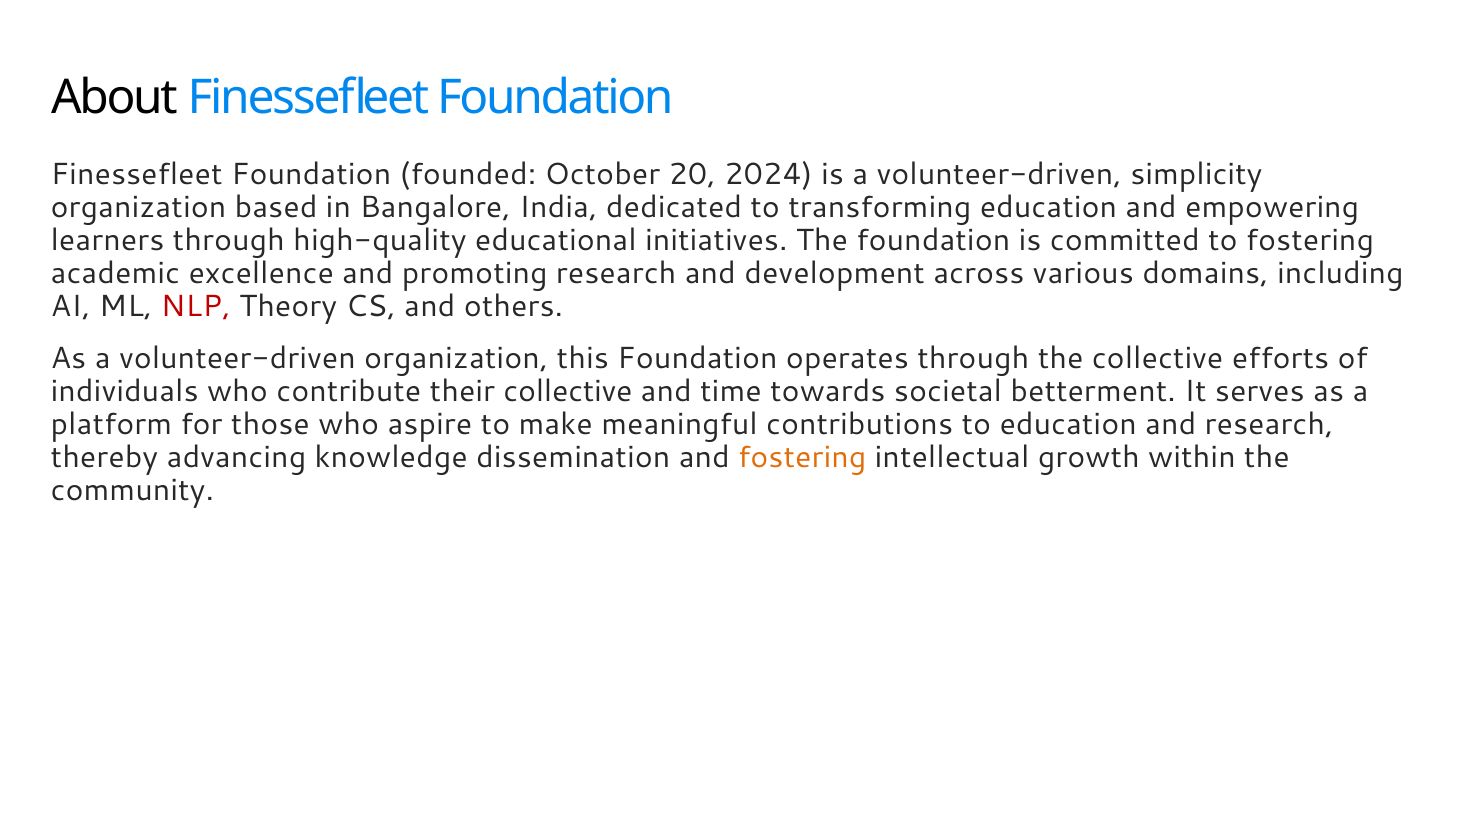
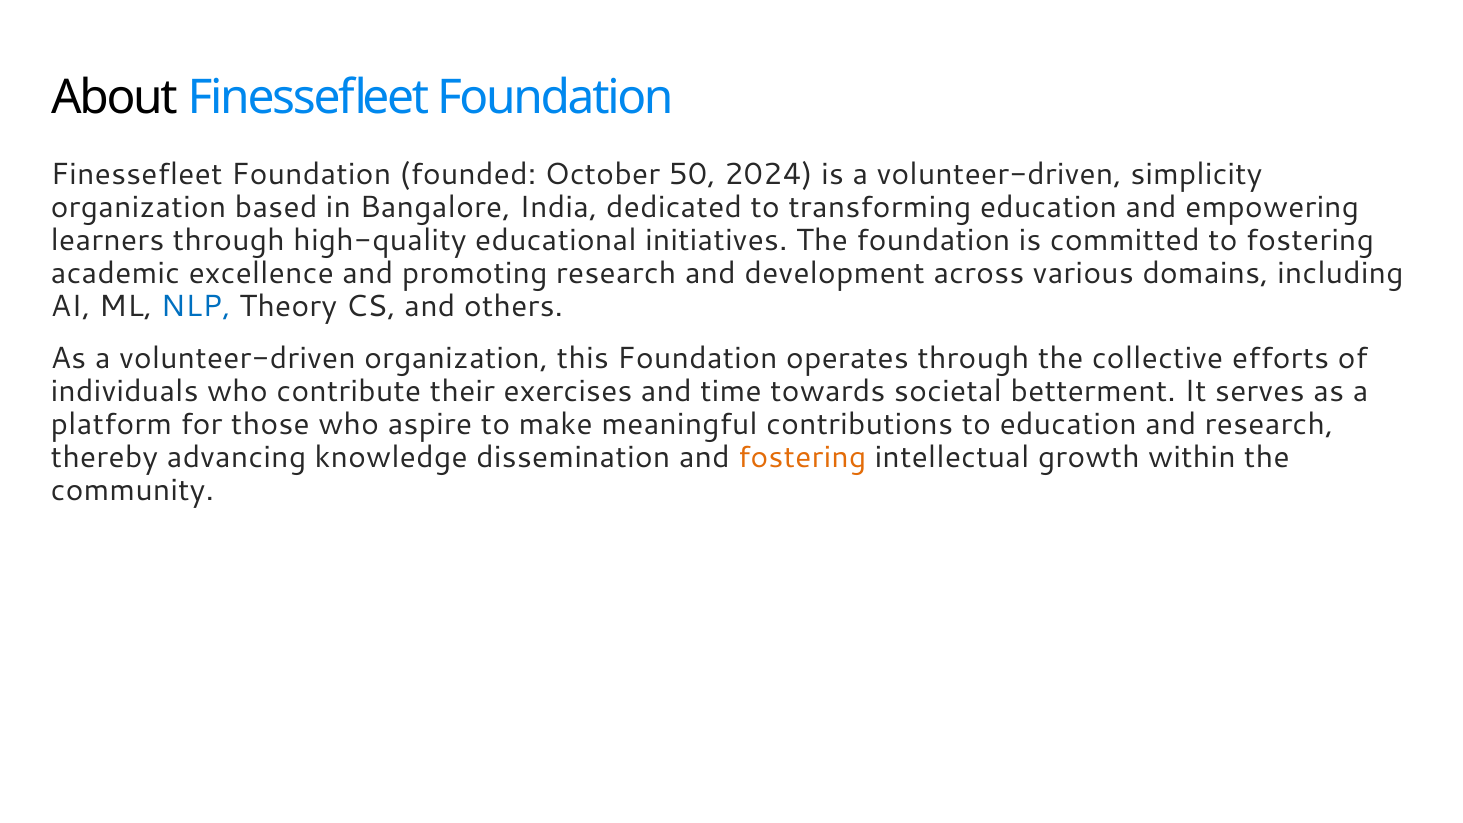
20: 20 -> 50
NLP colour: red -> blue
their collective: collective -> exercises
